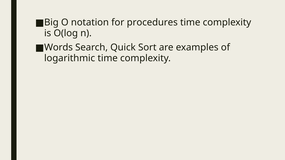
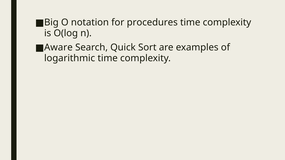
Words: Words -> Aware
